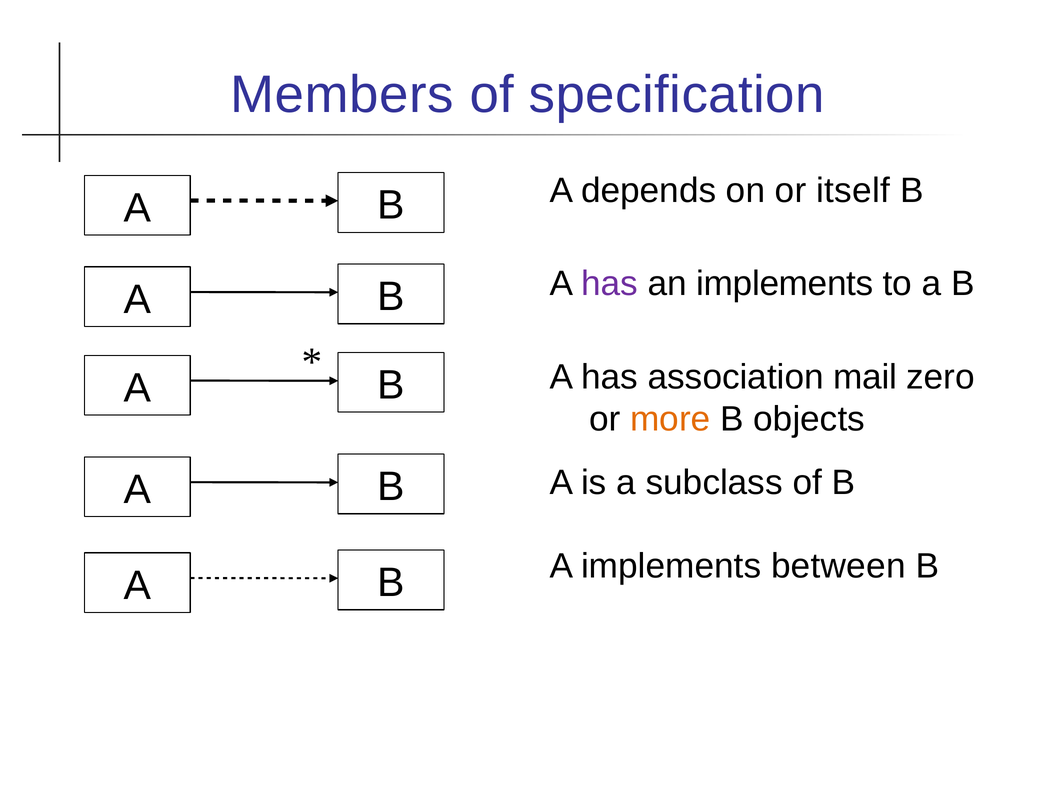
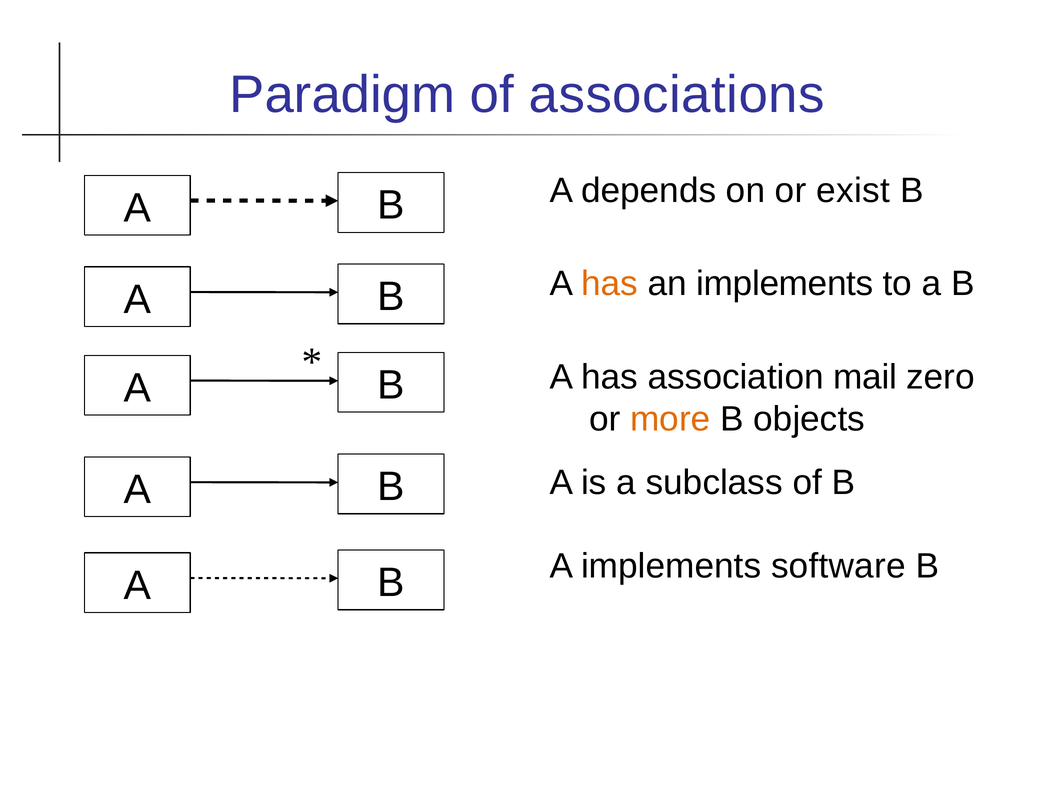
Members: Members -> Paradigm
specification: specification -> associations
itself: itself -> exist
has at (609, 284) colour: purple -> orange
between: between -> software
